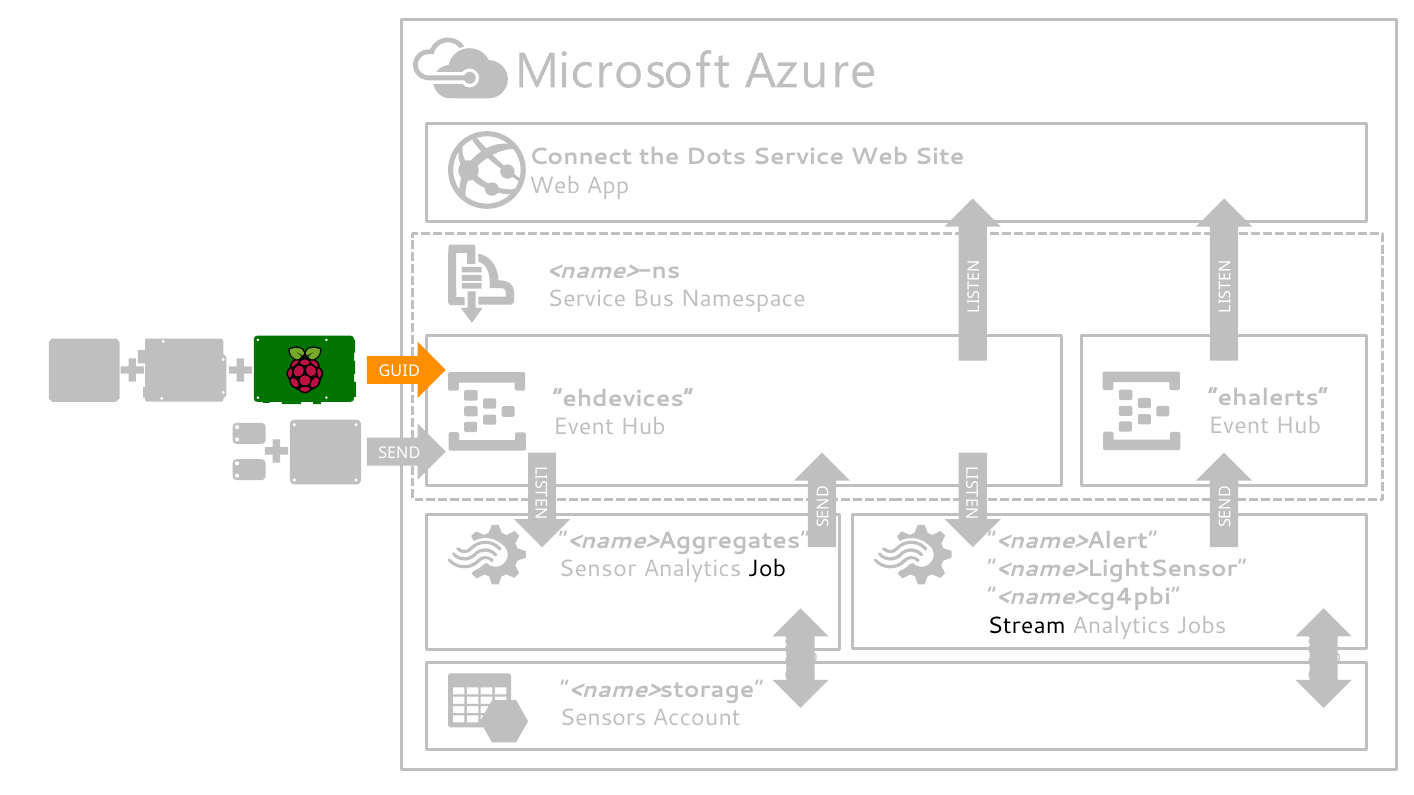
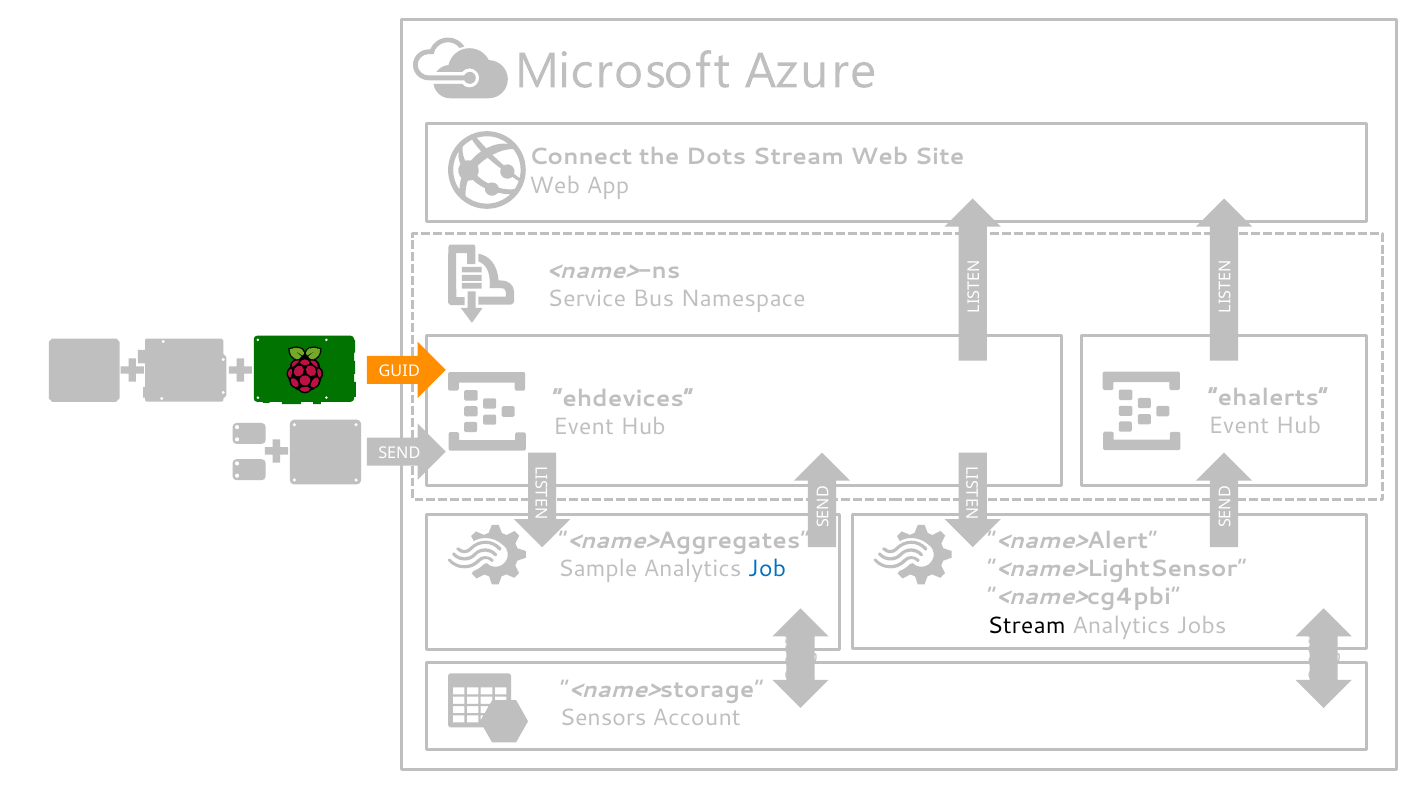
Dots Service: Service -> Stream
Sensor: Sensor -> Sample
Job colour: black -> blue
